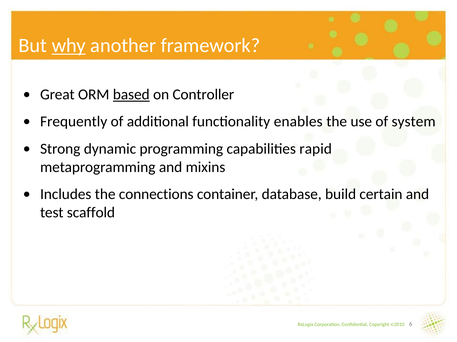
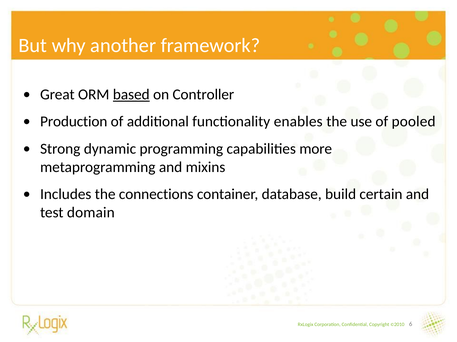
why underline: present -> none
Frequently: Frequently -> Production
system: system -> pooled
rapid: rapid -> more
scaffold: scaffold -> domain
